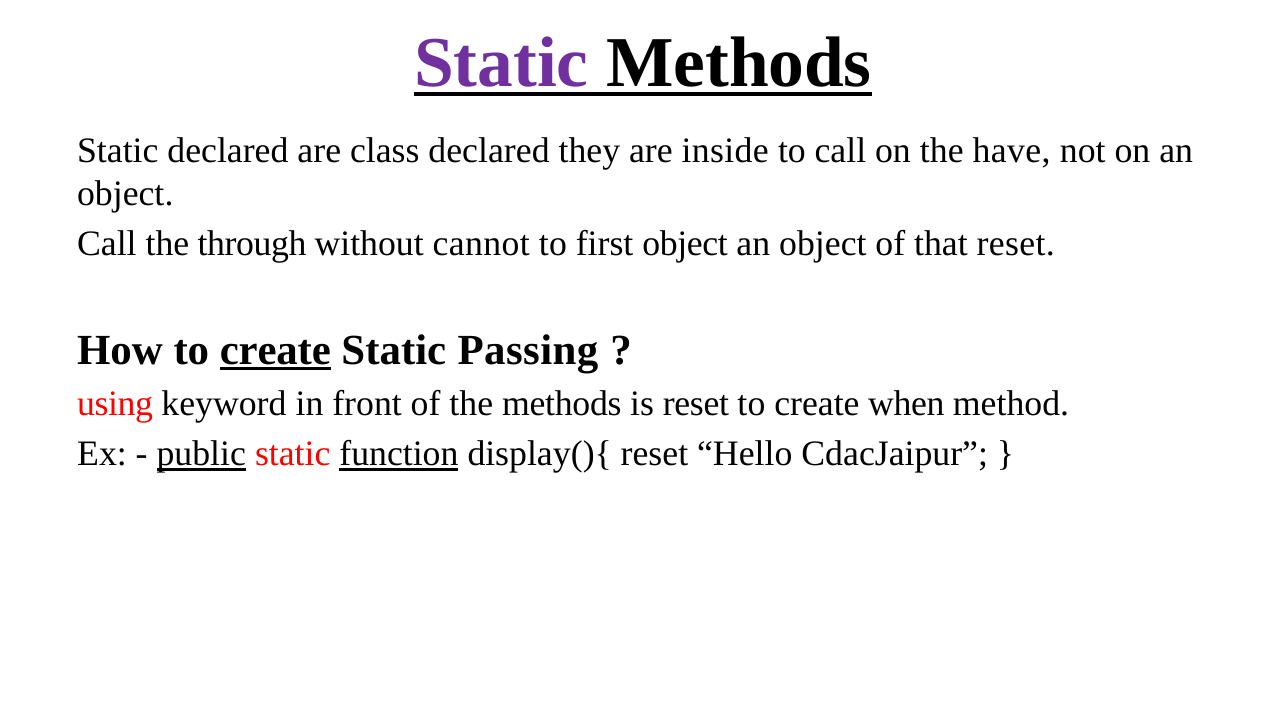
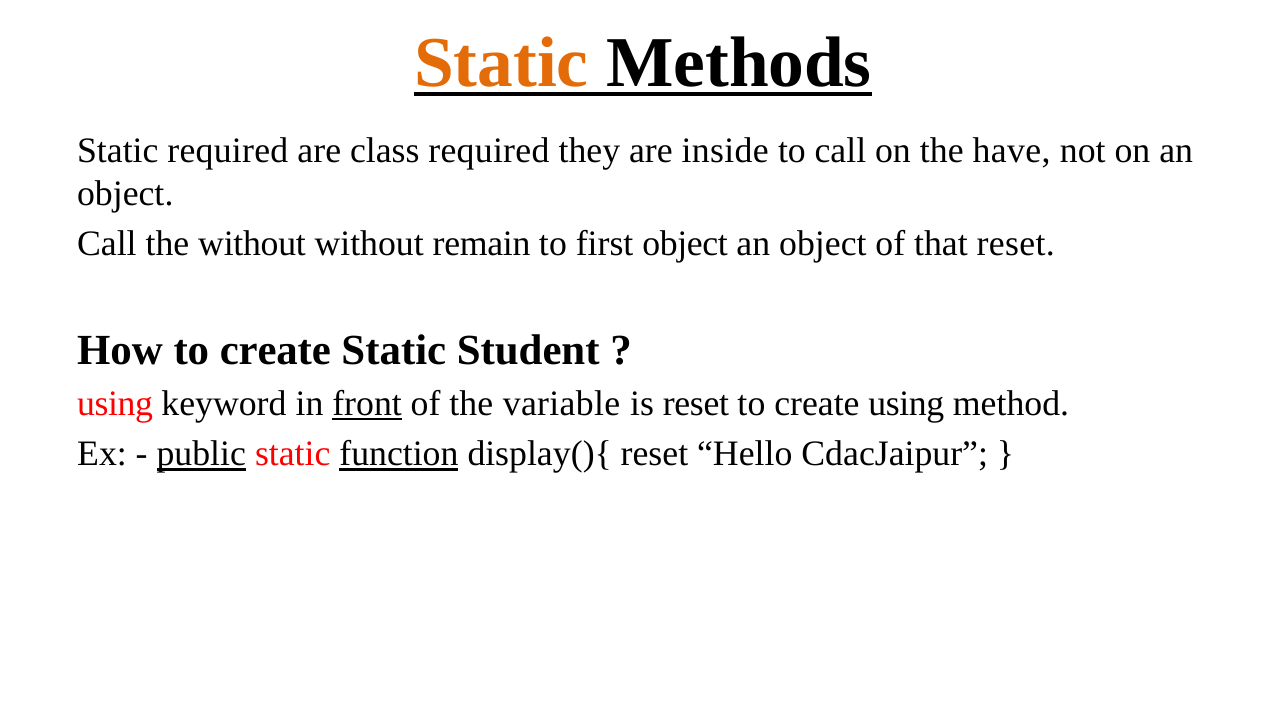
Static at (501, 63) colour: purple -> orange
Static declared: declared -> required
class declared: declared -> required
the through: through -> without
cannot: cannot -> remain
create at (275, 350) underline: present -> none
Passing: Passing -> Student
front underline: none -> present
the methods: methods -> variable
create when: when -> using
